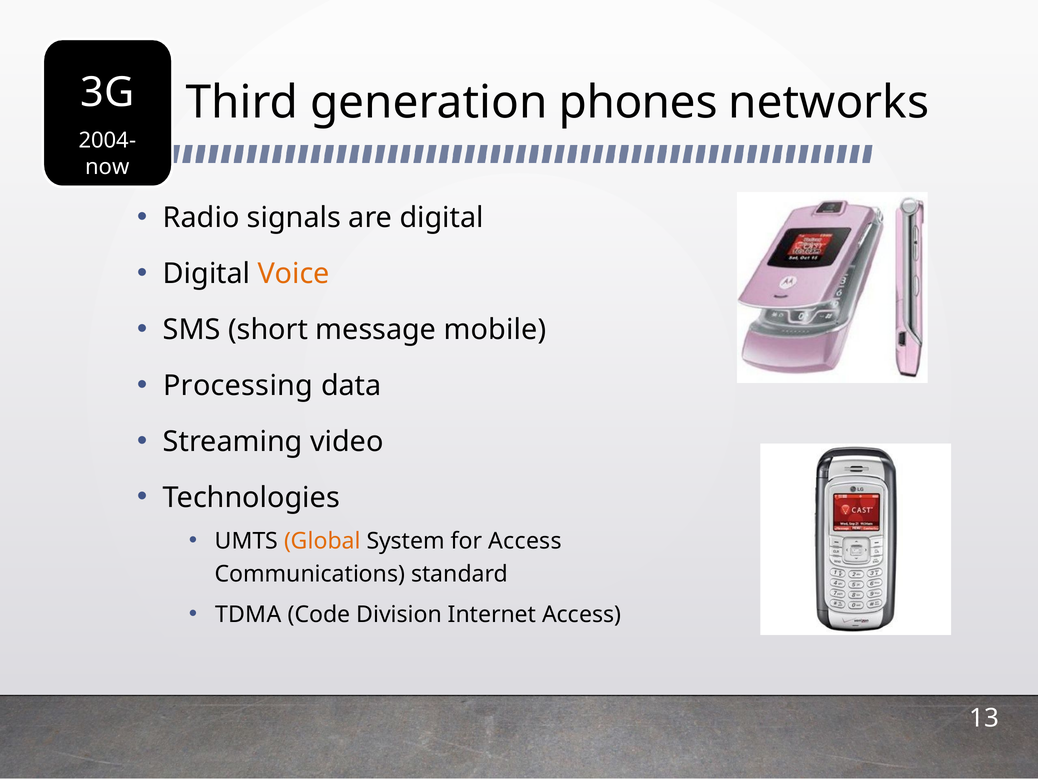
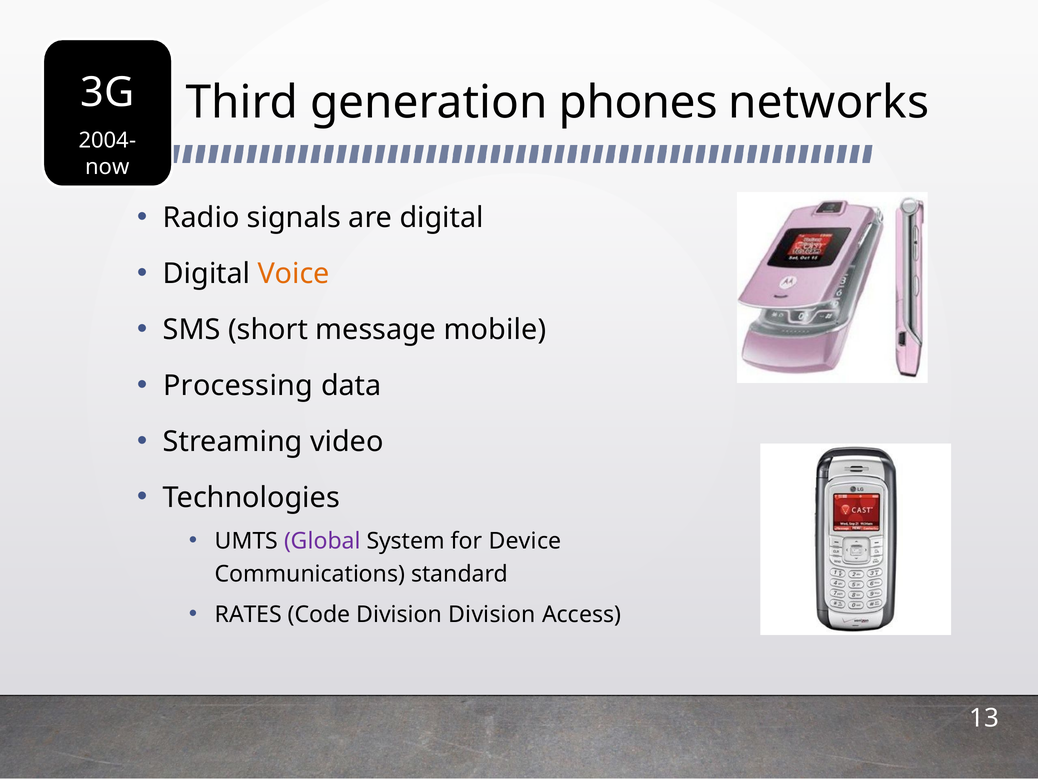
Global colour: orange -> purple
for Access: Access -> Device
TDMA: TDMA -> RATES
Division Internet: Internet -> Division
